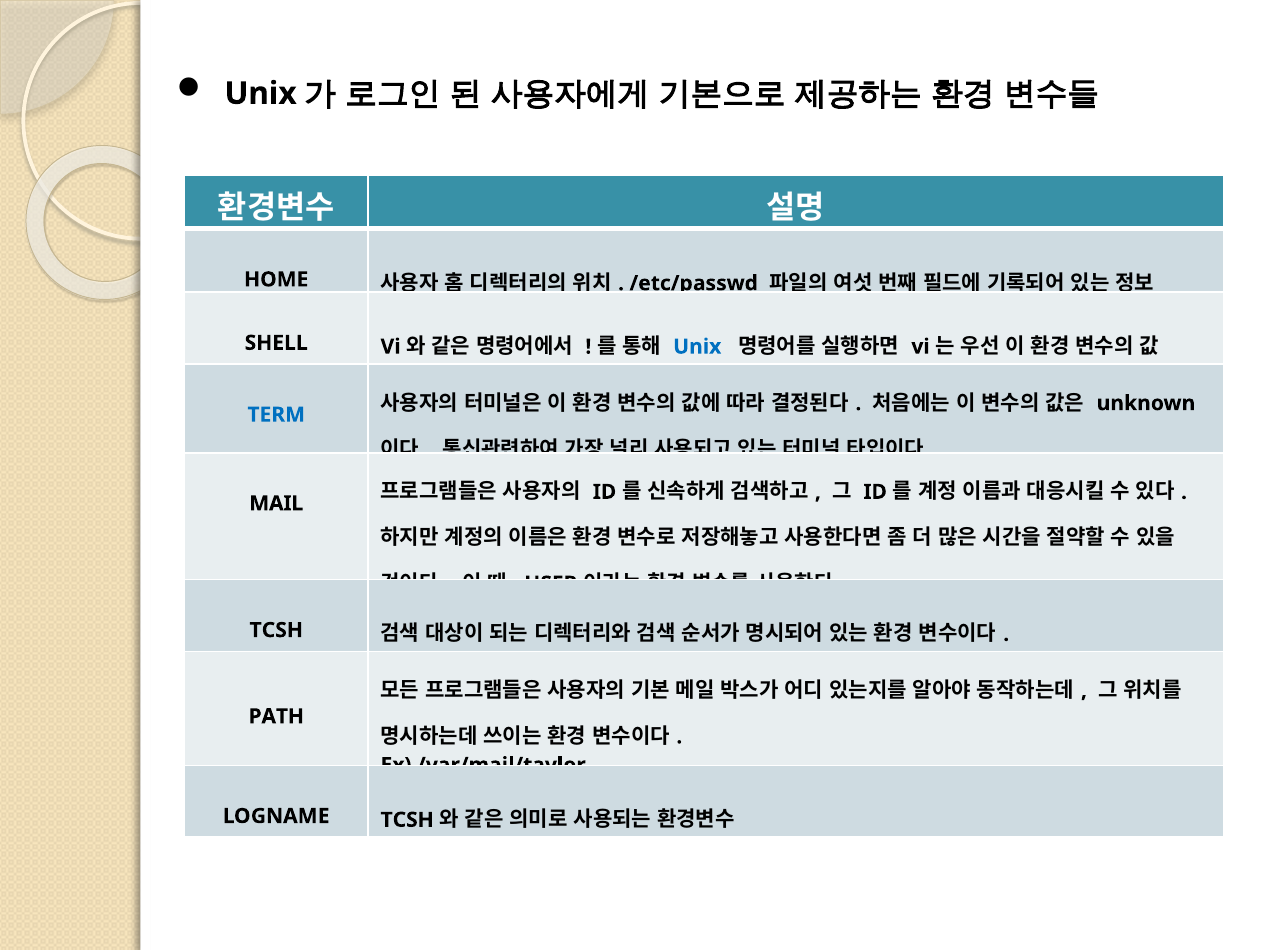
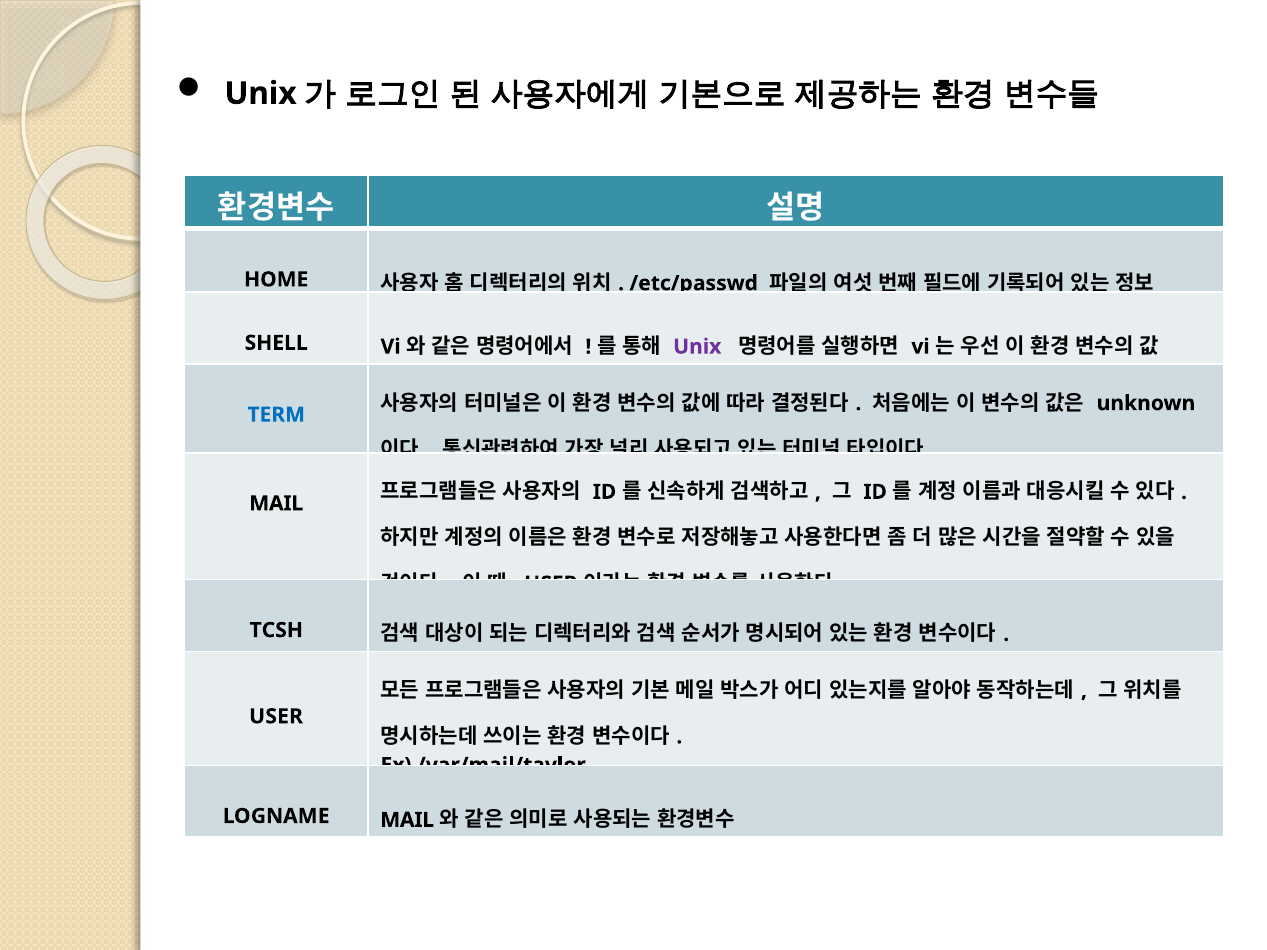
Unix at (697, 347) colour: blue -> purple
PATH at (276, 717): PATH -> USER
LOGNAME TCSH: TCSH -> MAIL
